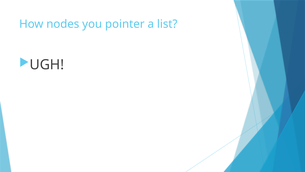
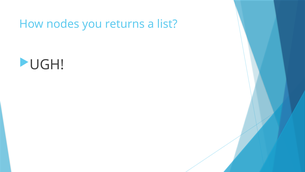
pointer: pointer -> returns
